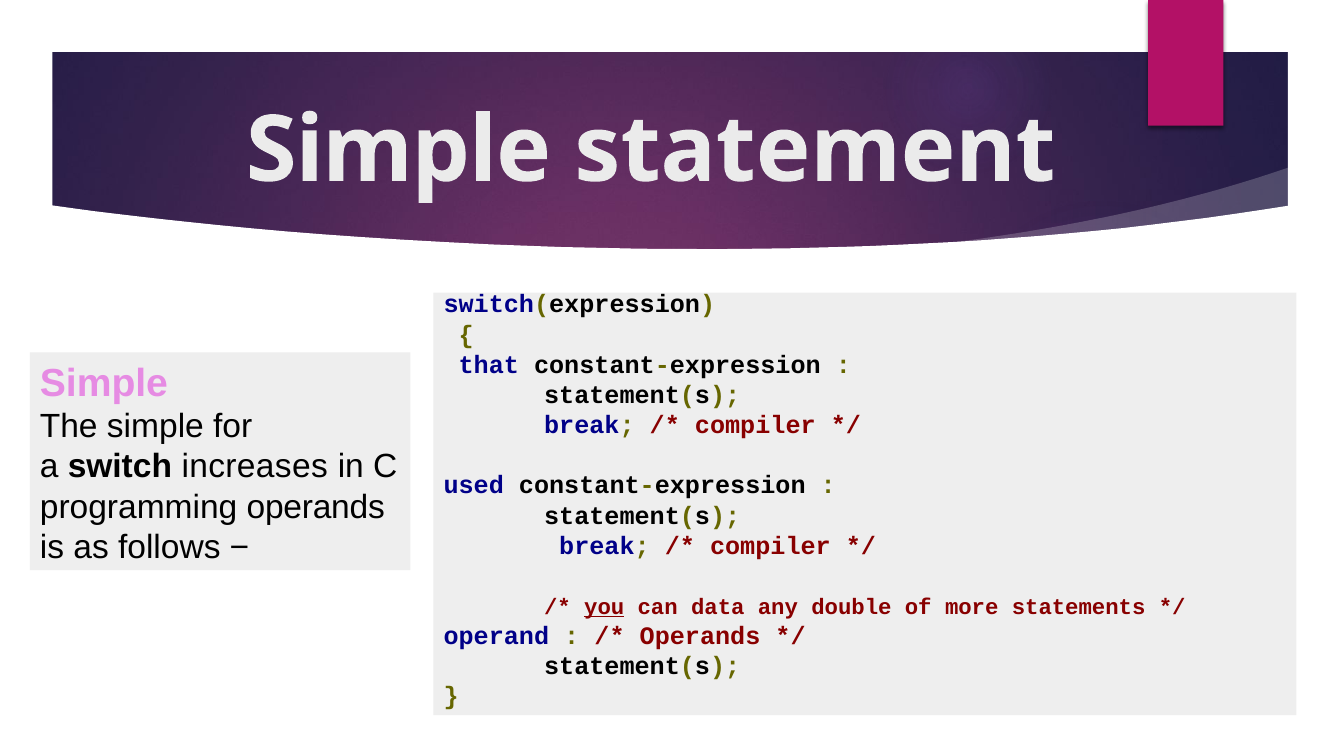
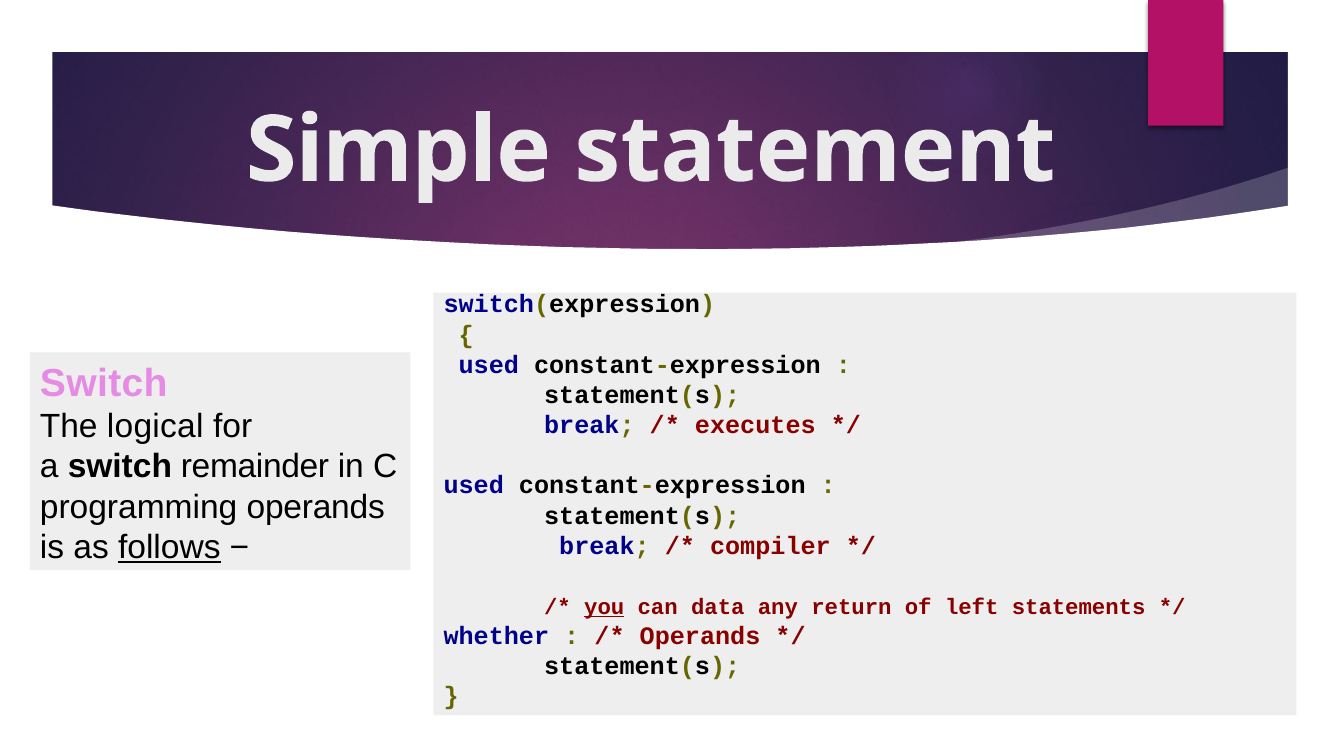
that at (489, 365): that -> used
Simple at (104, 384): Simple -> Switch
The simple: simple -> logical
compiler at (755, 425): compiler -> executes
increases: increases -> remainder
follows underline: none -> present
double: double -> return
more: more -> left
operand: operand -> whether
